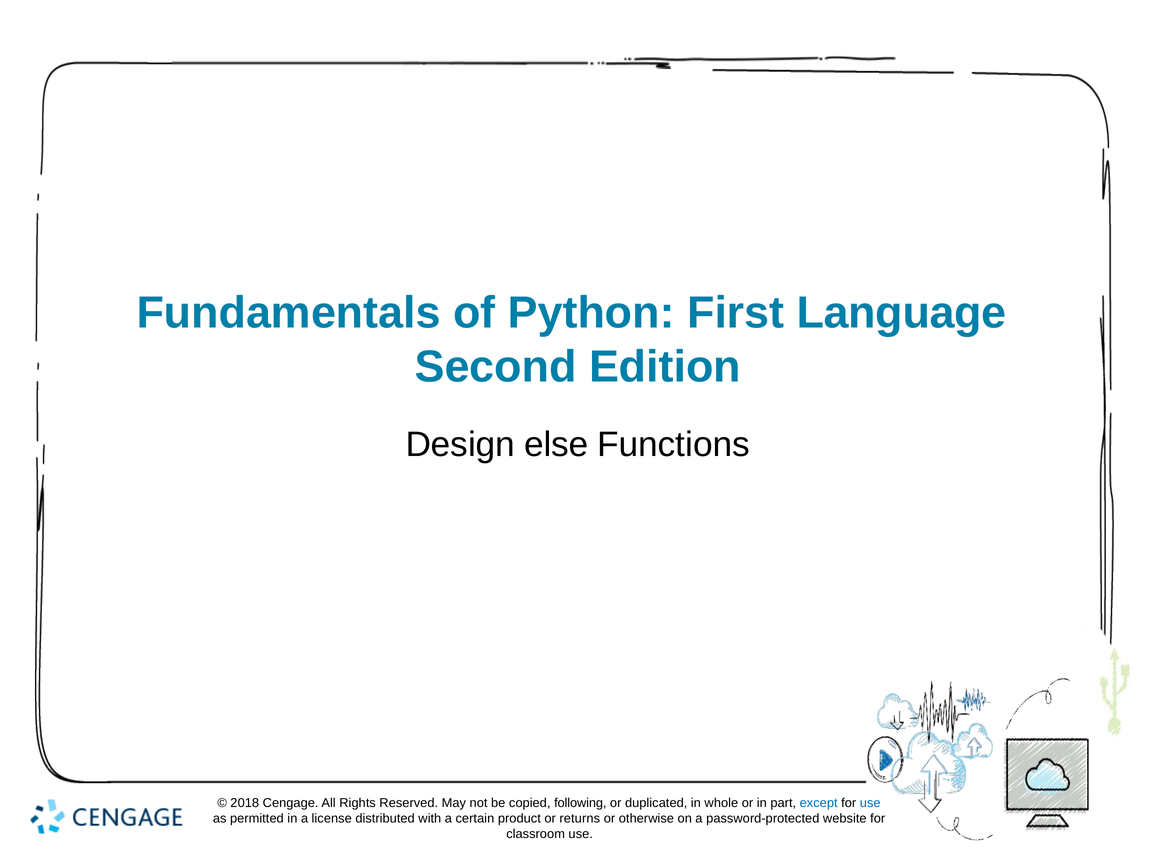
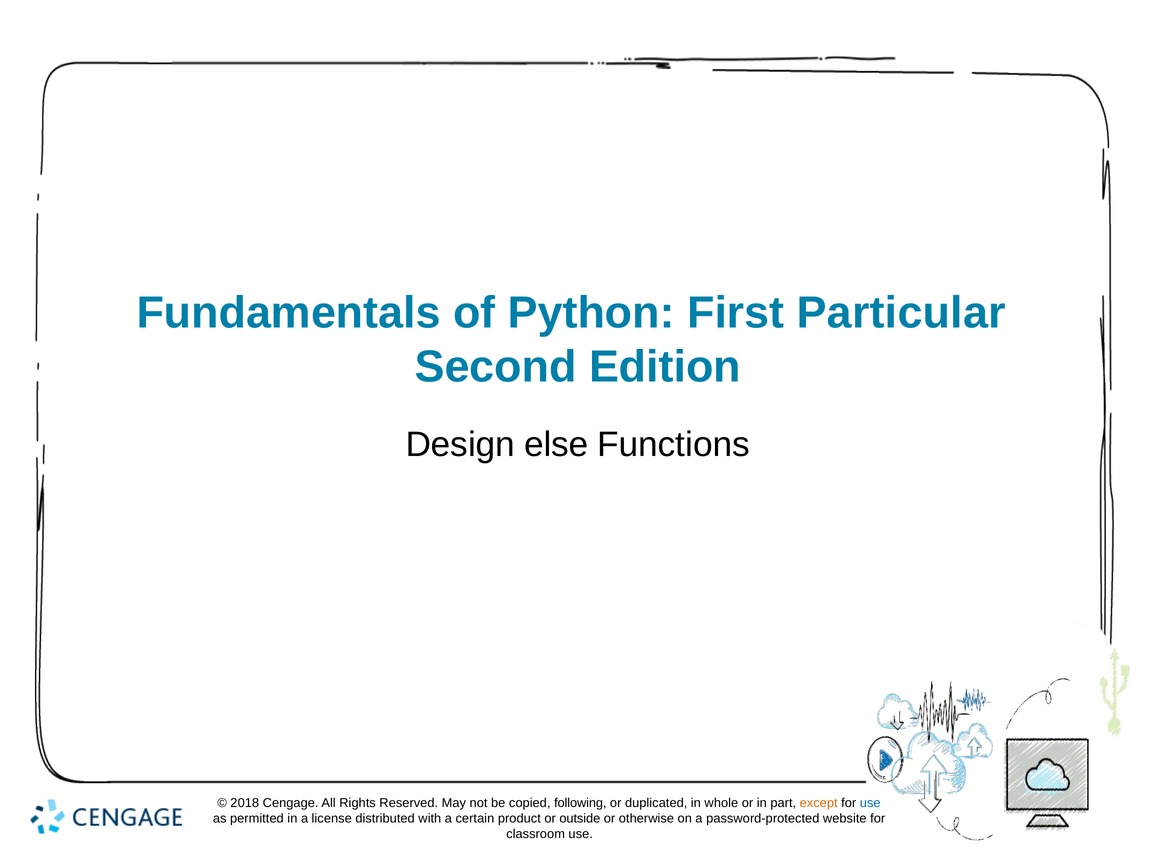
Language: Language -> Particular
except colour: blue -> orange
returns: returns -> outside
